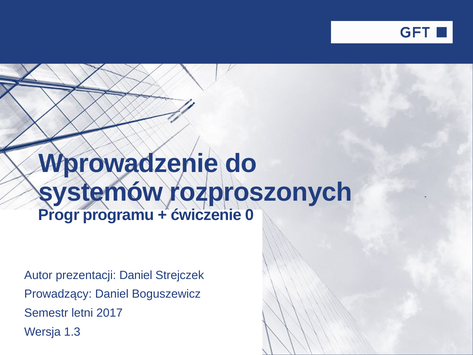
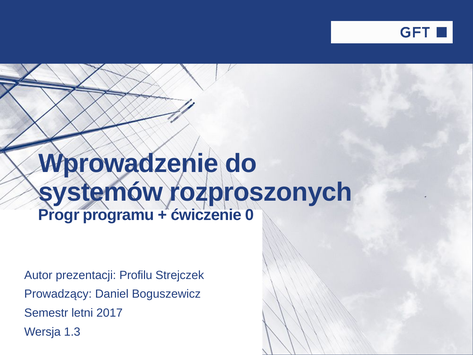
prezentacji Daniel: Daniel -> Profilu
